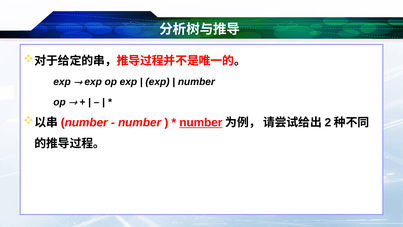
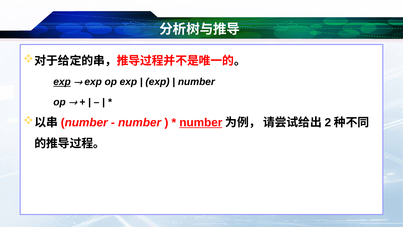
exp at (62, 82) underline: none -> present
